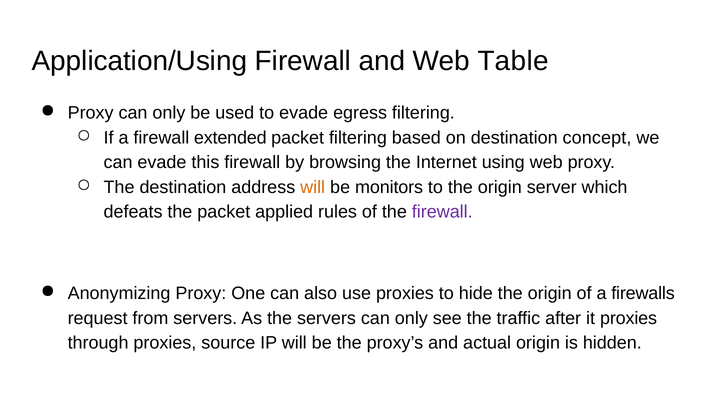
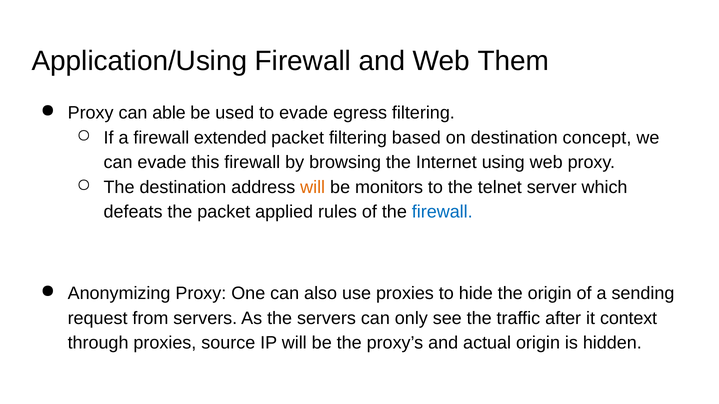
Table: Table -> Them
Proxy can only: only -> able
to the origin: origin -> telnet
firewall at (442, 212) colour: purple -> blue
firewalls: firewalls -> sending
it proxies: proxies -> context
